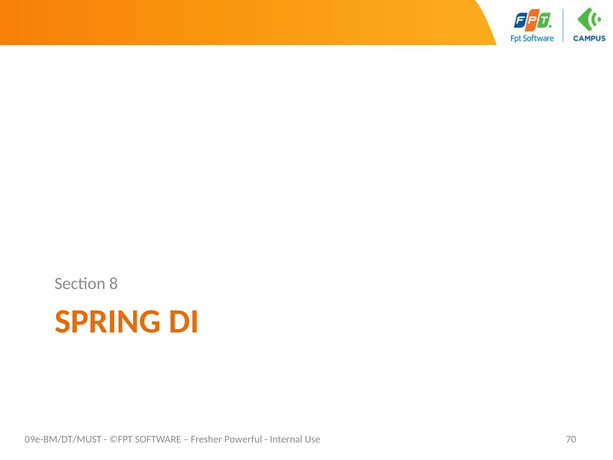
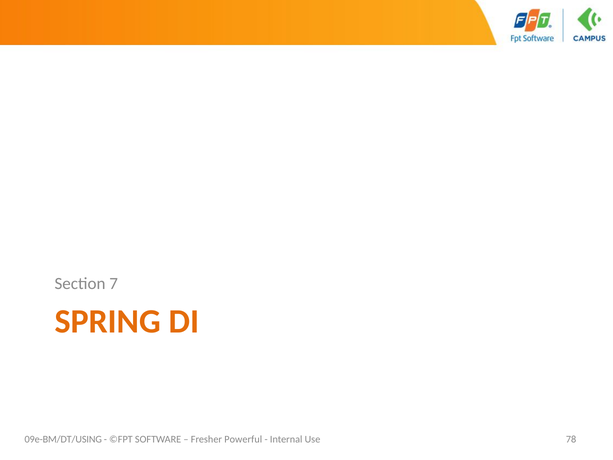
8: 8 -> 7
09e-BM/DT/MUST: 09e-BM/DT/MUST -> 09e-BM/DT/USING
70: 70 -> 78
